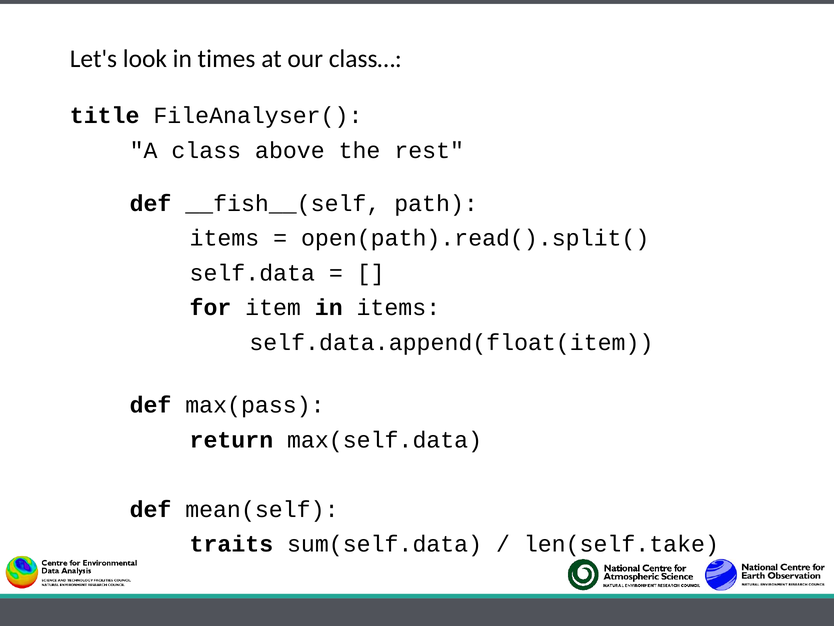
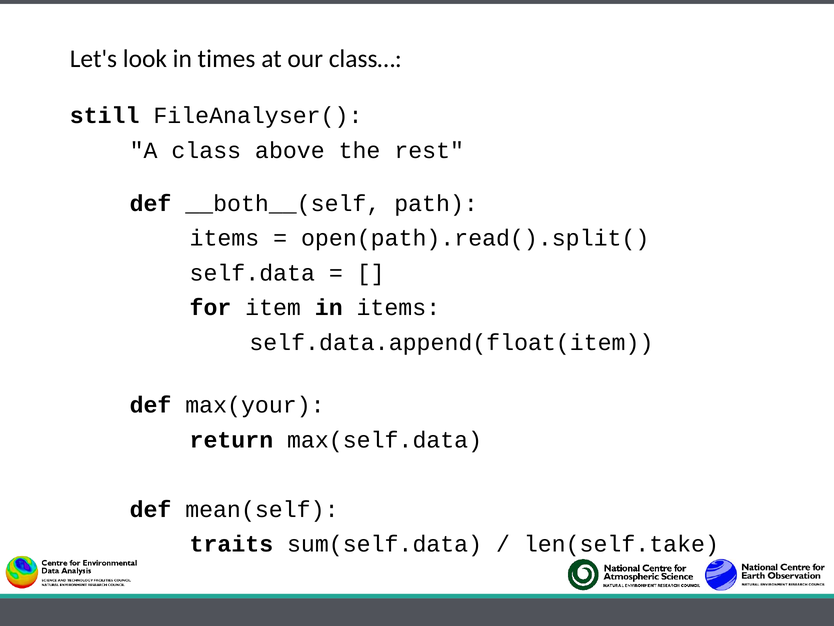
title: title -> still
__fish__(self: __fish__(self -> __both__(self
max(pass: max(pass -> max(your
